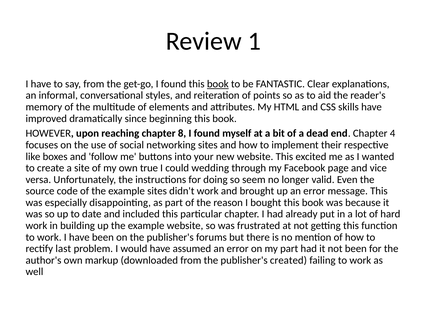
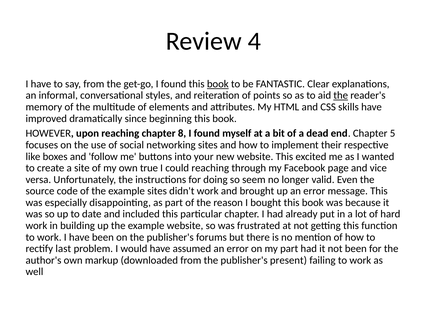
1: 1 -> 4
the at (341, 96) underline: none -> present
4: 4 -> 5
could wedding: wedding -> reaching
created: created -> present
